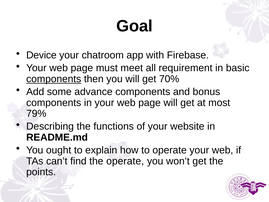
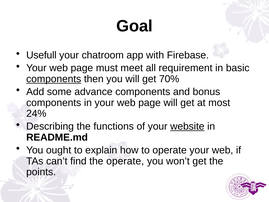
Device: Device -> Usefull
79%: 79% -> 24%
website underline: none -> present
